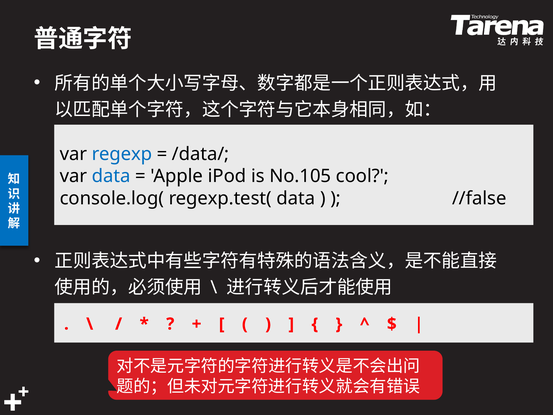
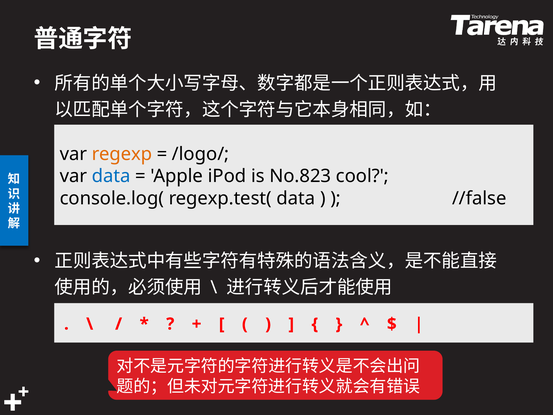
regexp colour: blue -> orange
/data/: /data/ -> /logo/
No.105: No.105 -> No.823
